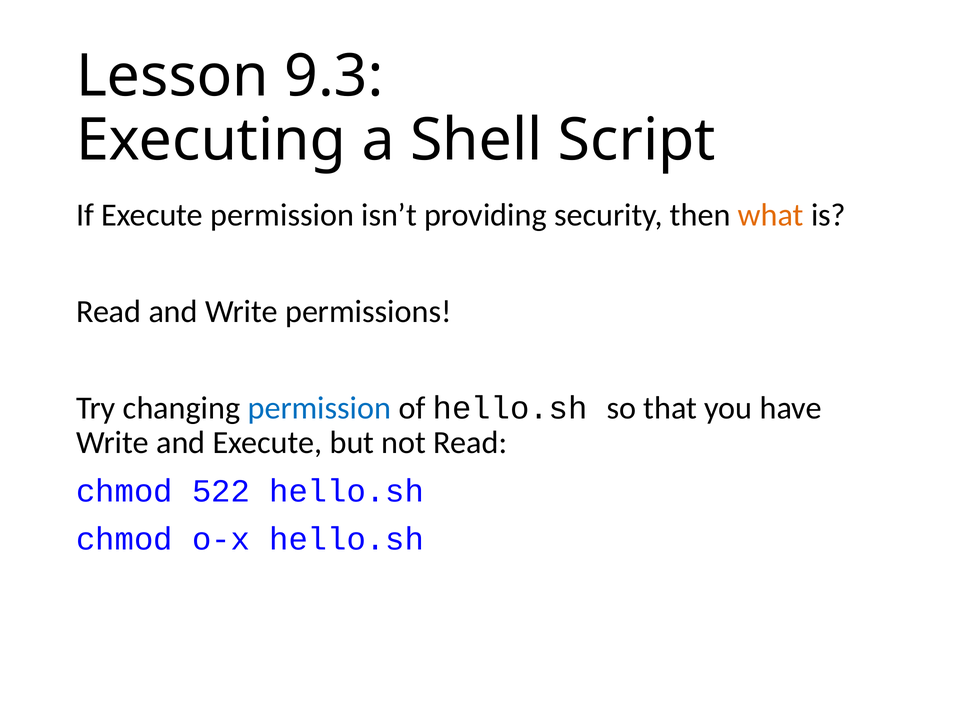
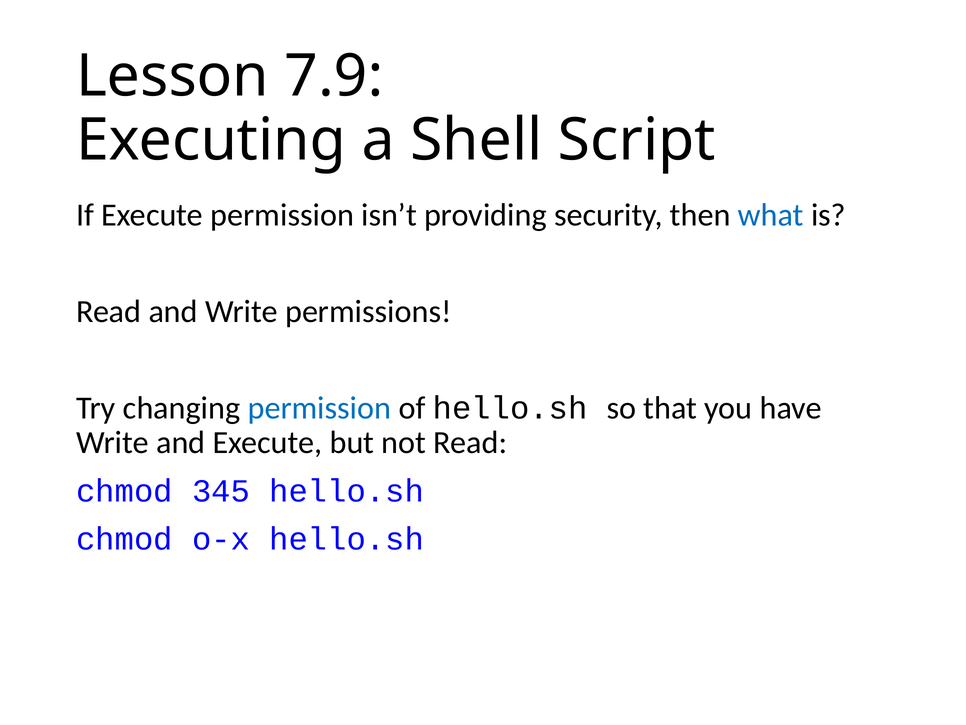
9.3: 9.3 -> 7.9
what colour: orange -> blue
522: 522 -> 345
